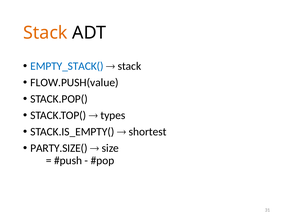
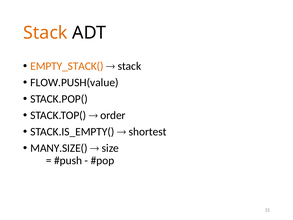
EMPTY_STACK( colour: blue -> orange
types: types -> order
PARTY.SIZE(: PARTY.SIZE( -> MANY.SIZE(
